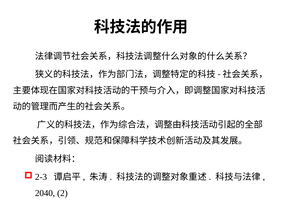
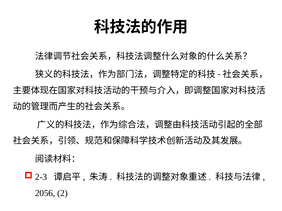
2040: 2040 -> 2056
